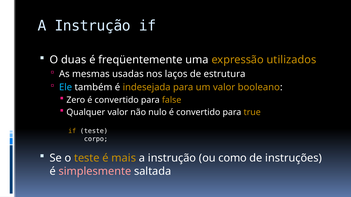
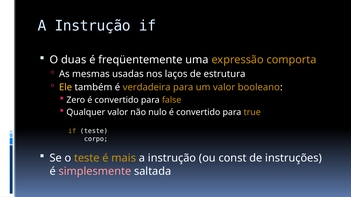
utilizados: utilizados -> comporta
Ele colour: light blue -> yellow
indesejada: indesejada -> verdadeira
como: como -> const
